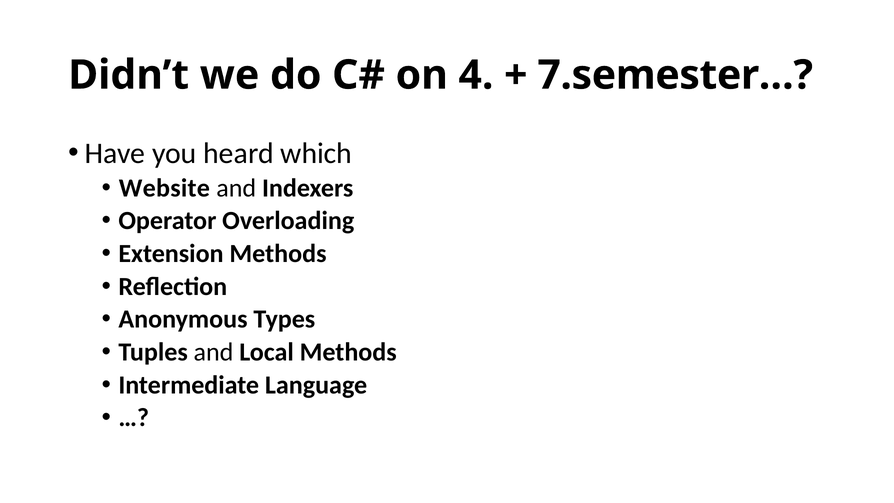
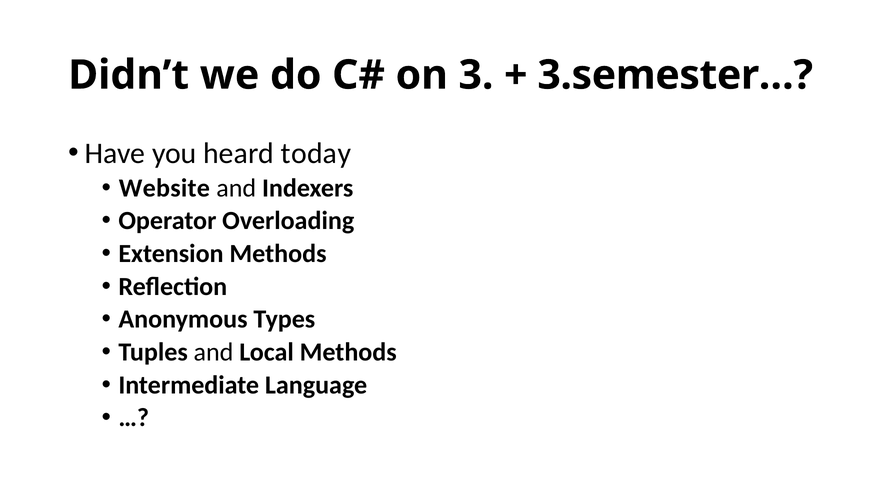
4: 4 -> 3
7.semester…: 7.semester… -> 3.semester…
which: which -> today
